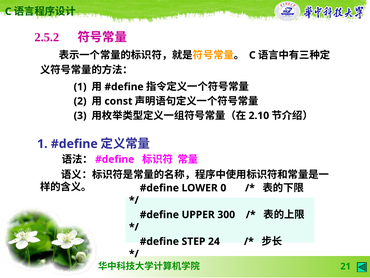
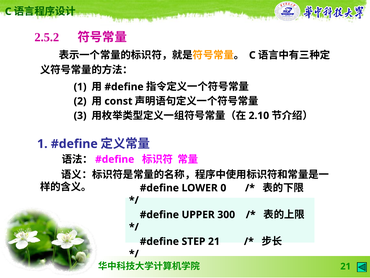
STEP 24: 24 -> 21
